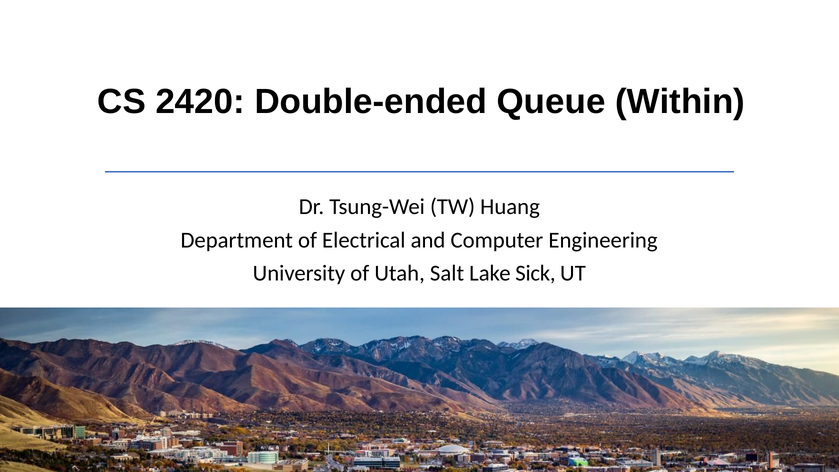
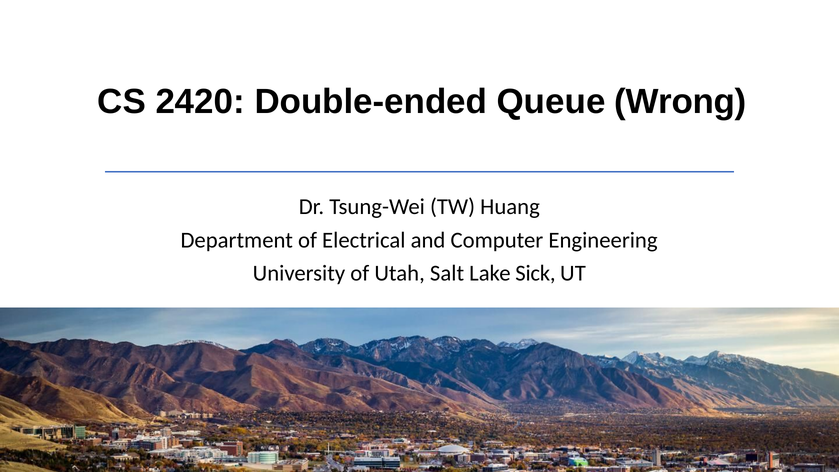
Within: Within -> Wrong
